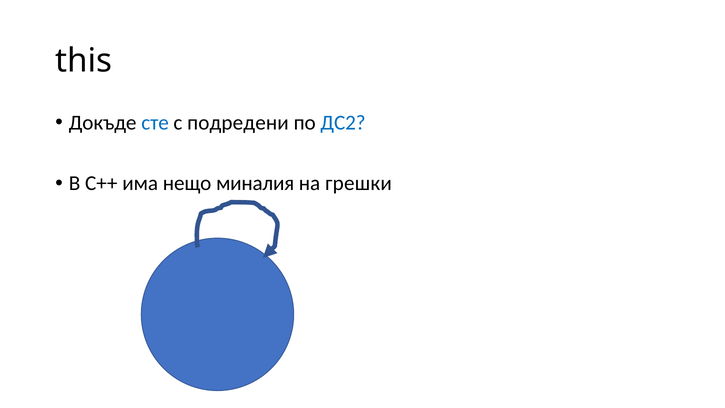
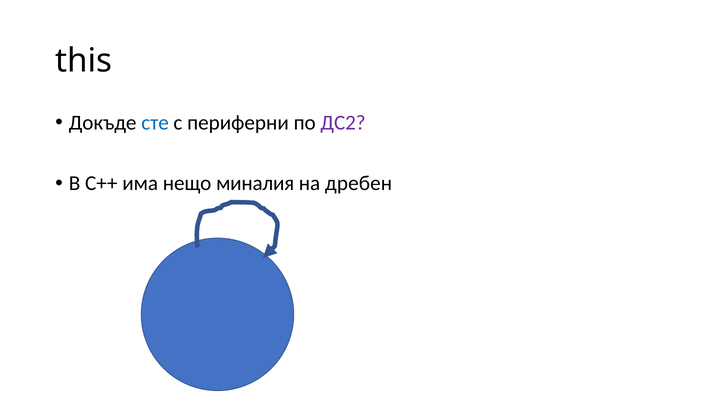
подредени: подредени -> периферни
ДС2 colour: blue -> purple
грешки: грешки -> дребен
